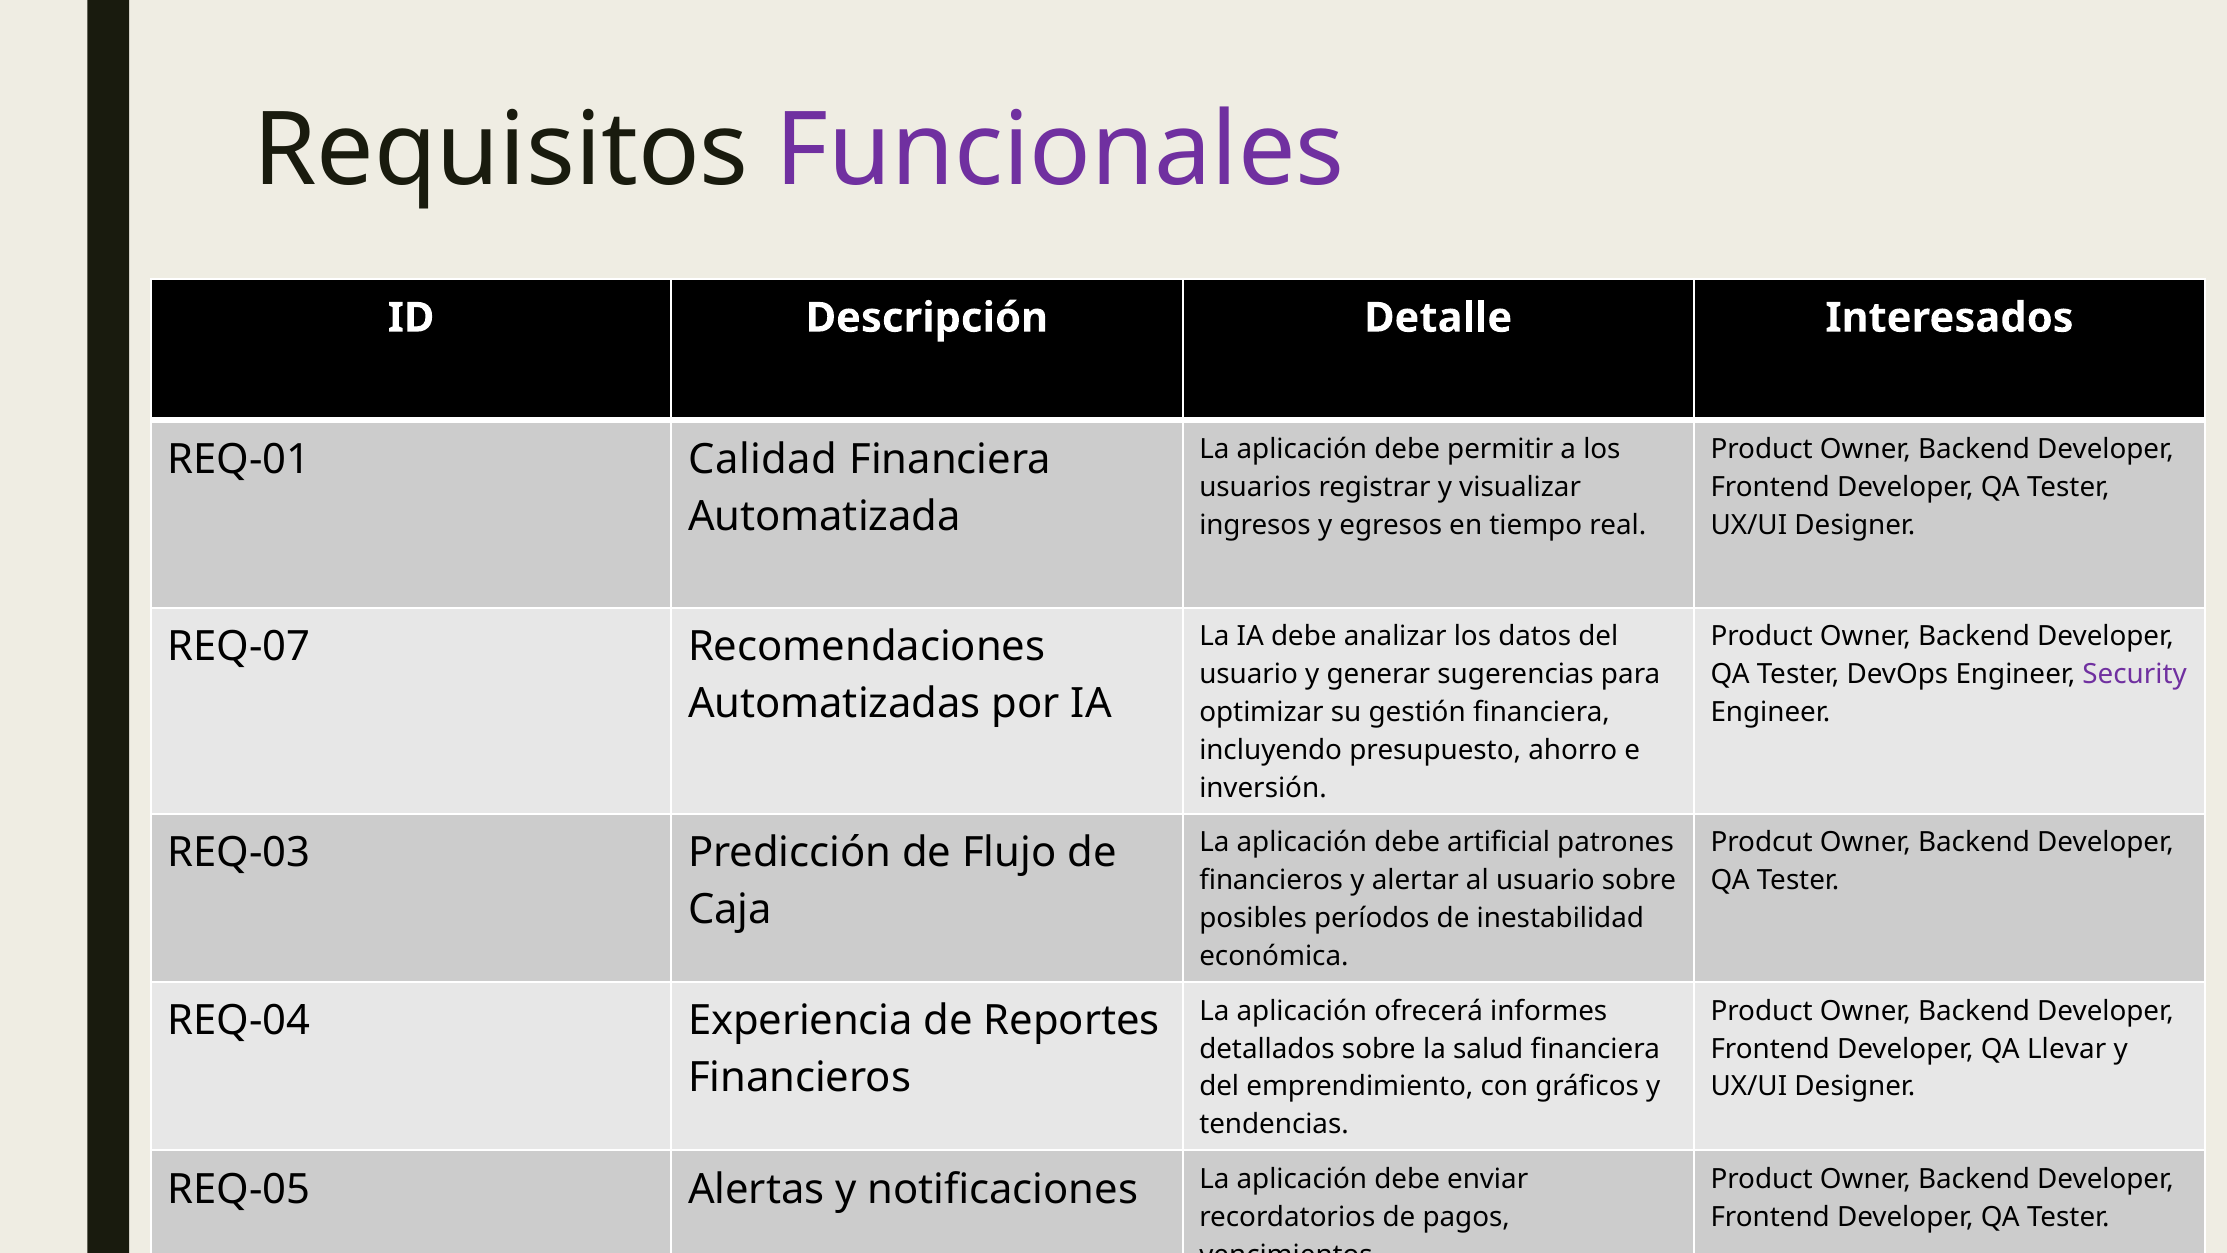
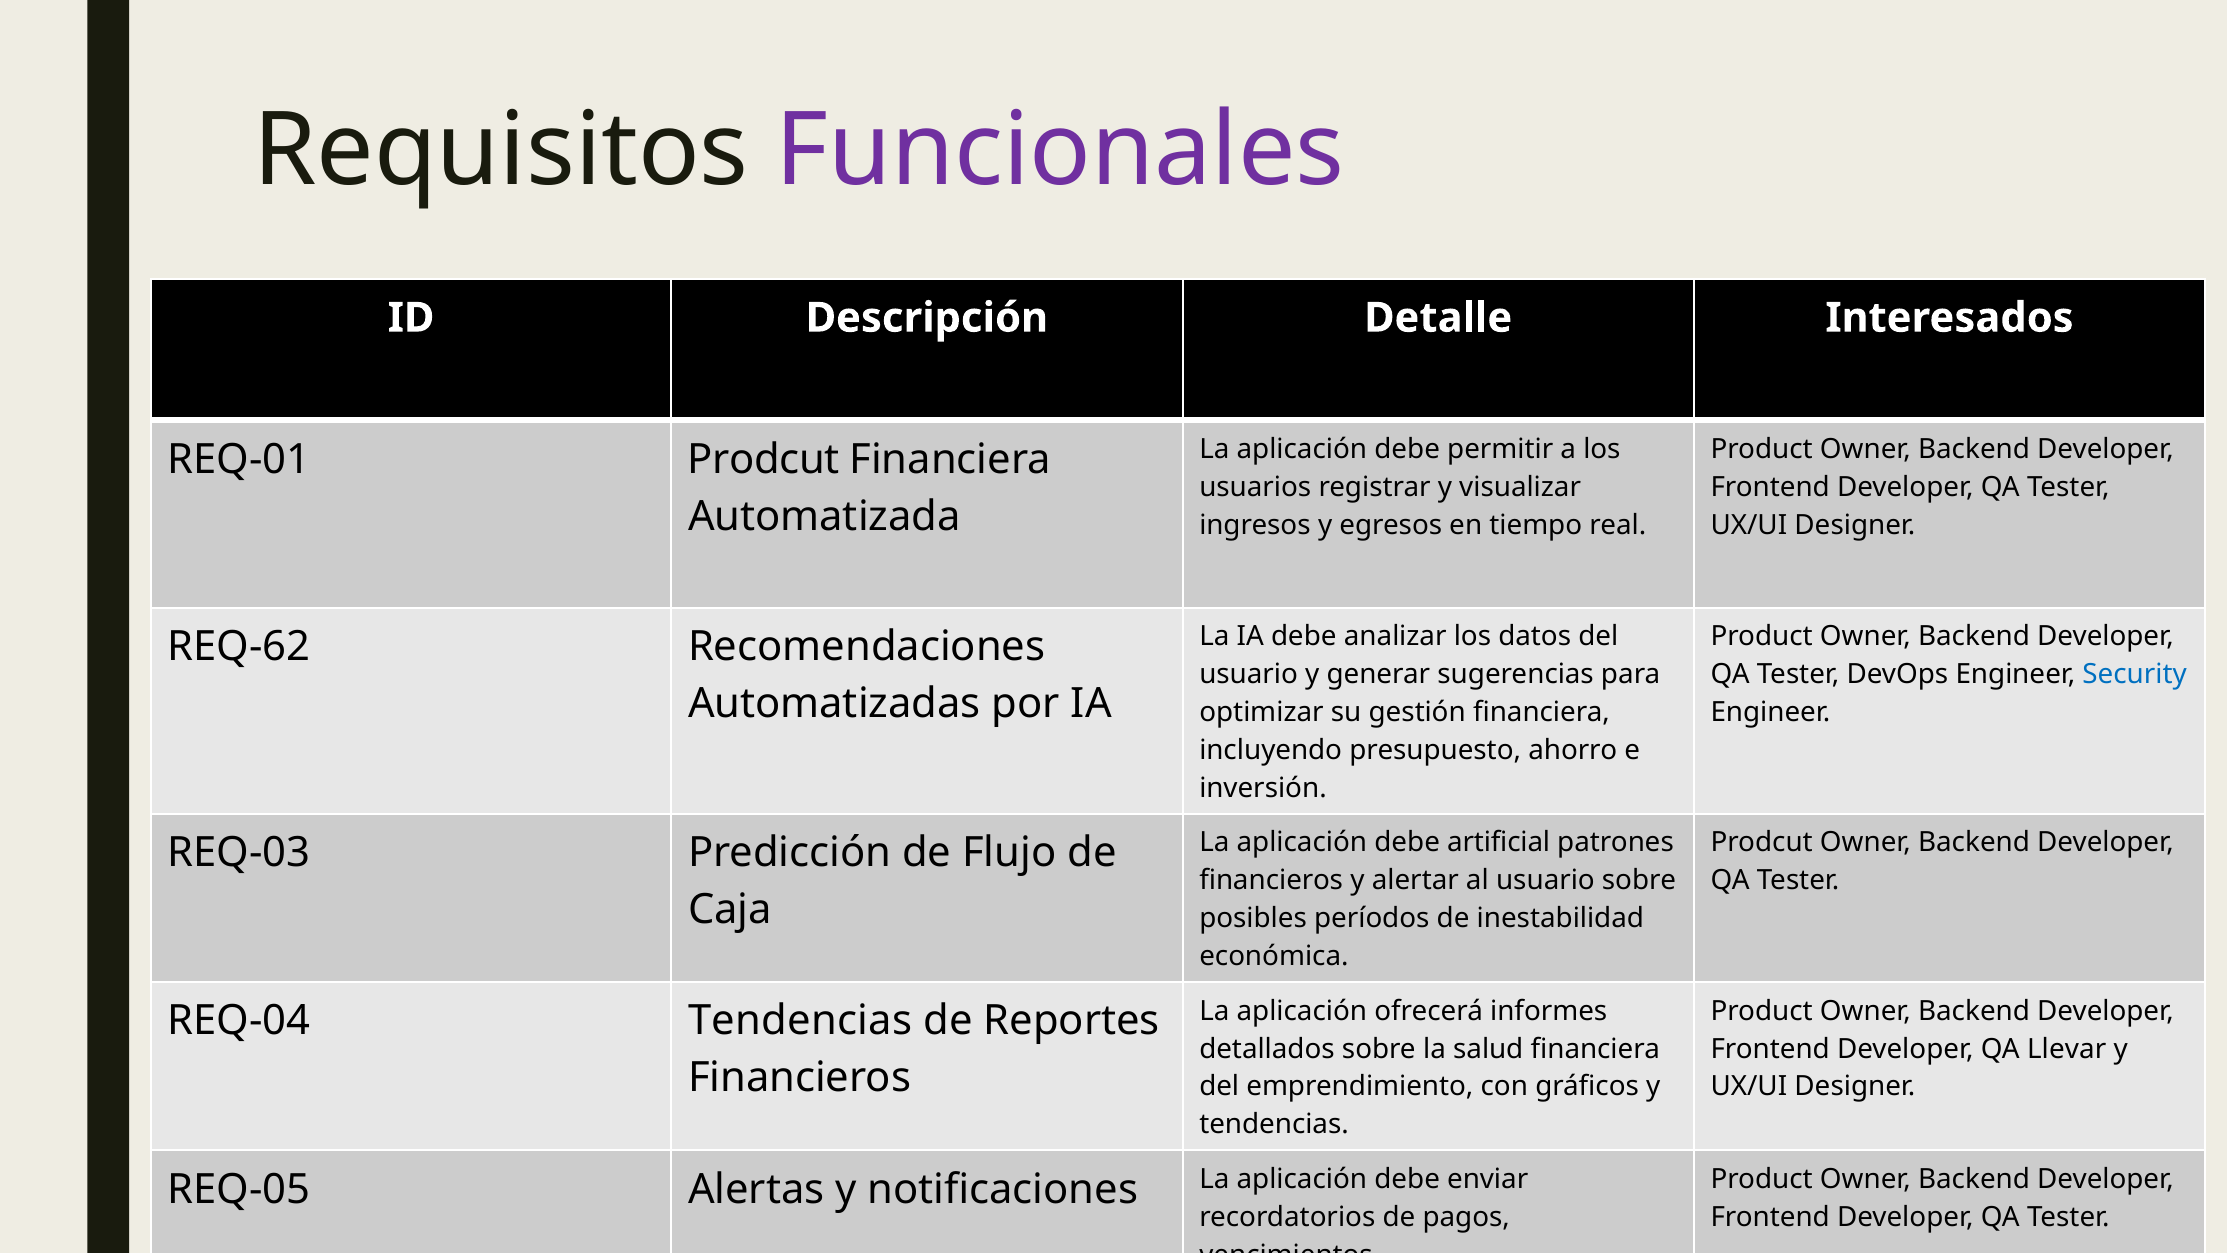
REQ-01 Calidad: Calidad -> Prodcut
REQ-07: REQ-07 -> REQ-62
Security colour: purple -> blue
REQ-04 Experiencia: Experiencia -> Tendencias
